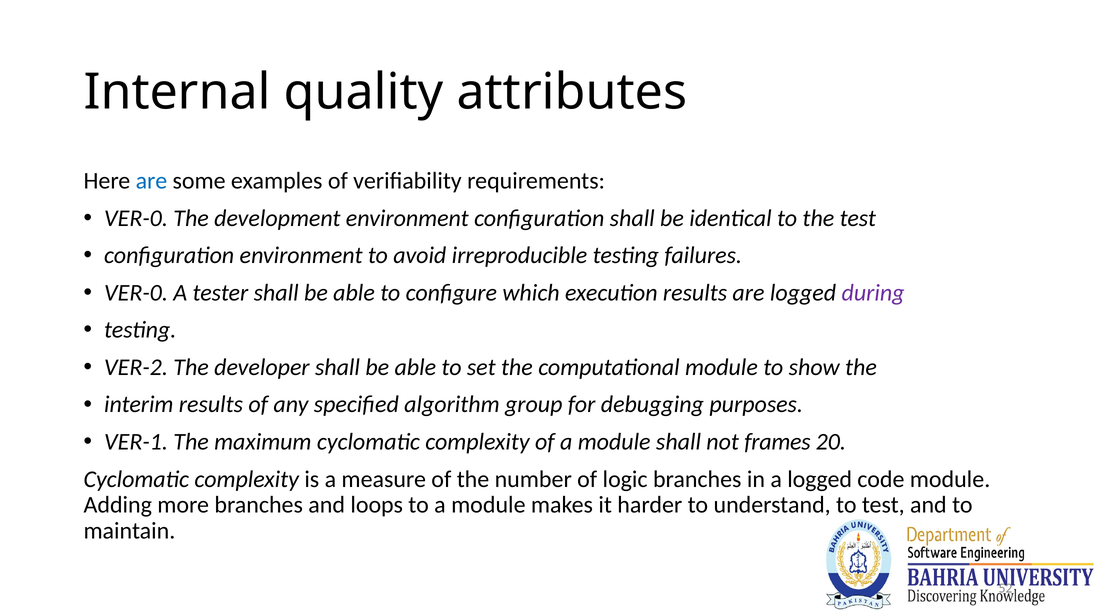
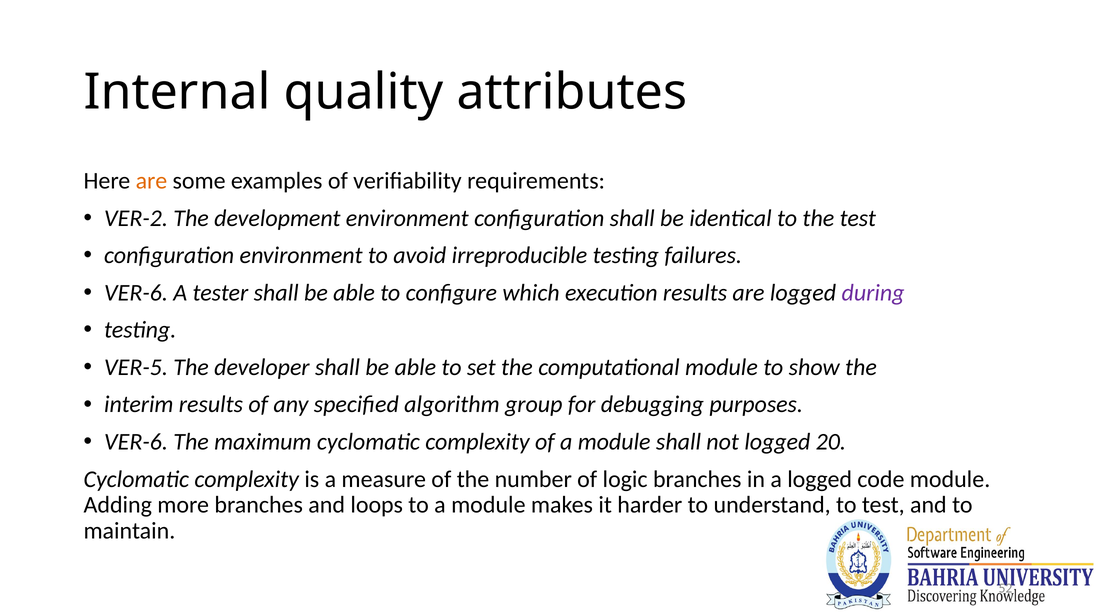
are at (151, 181) colour: blue -> orange
VER-0 at (136, 218): VER-0 -> VER-2
VER-0 at (136, 293): VER-0 -> VER-6
VER-2: VER-2 -> VER-5
VER-1 at (136, 442): VER-1 -> VER-6
not frames: frames -> logged
